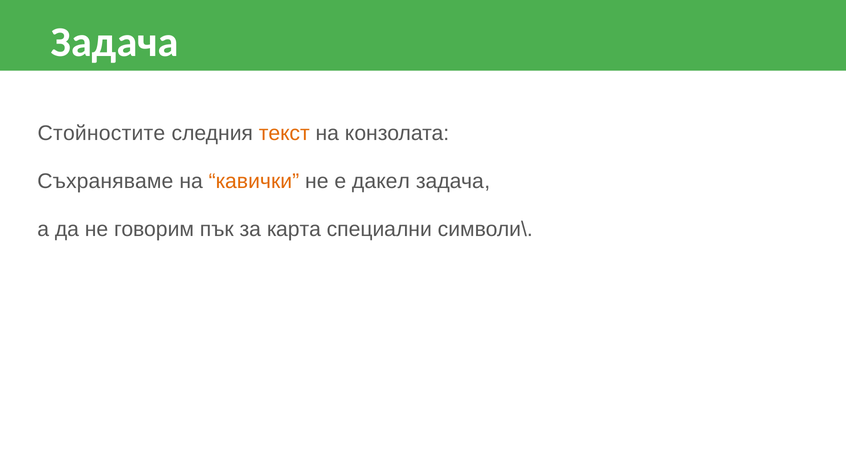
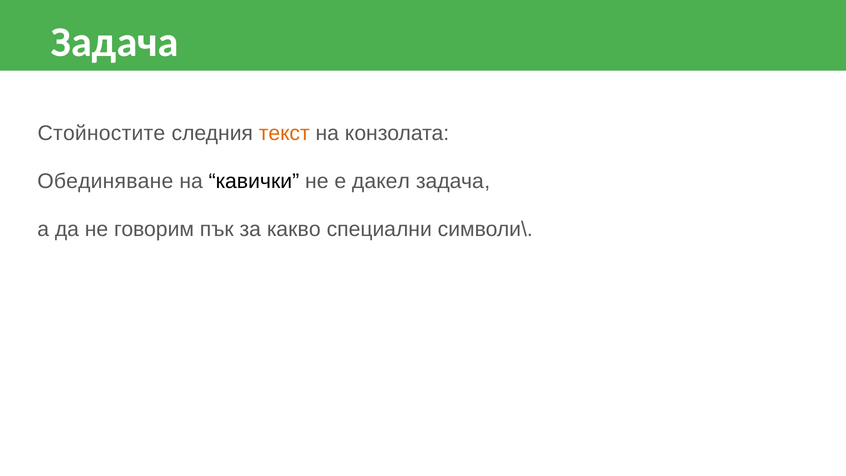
Съхраняваме: Съхраняваме -> Обединяване
кавички colour: orange -> black
карта: карта -> какво
